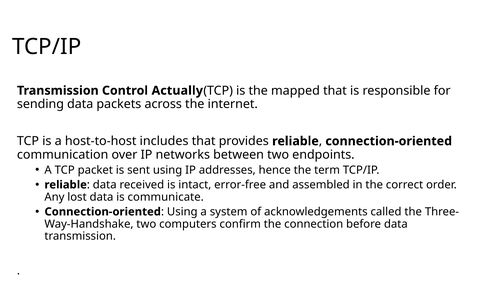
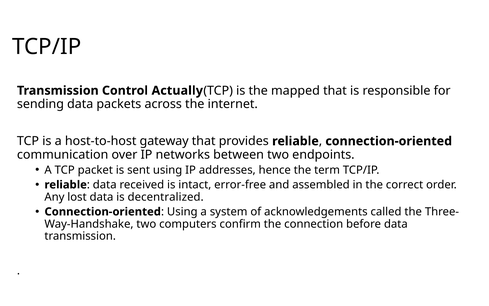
includes: includes -> gateway
communicate: communicate -> decentralized
